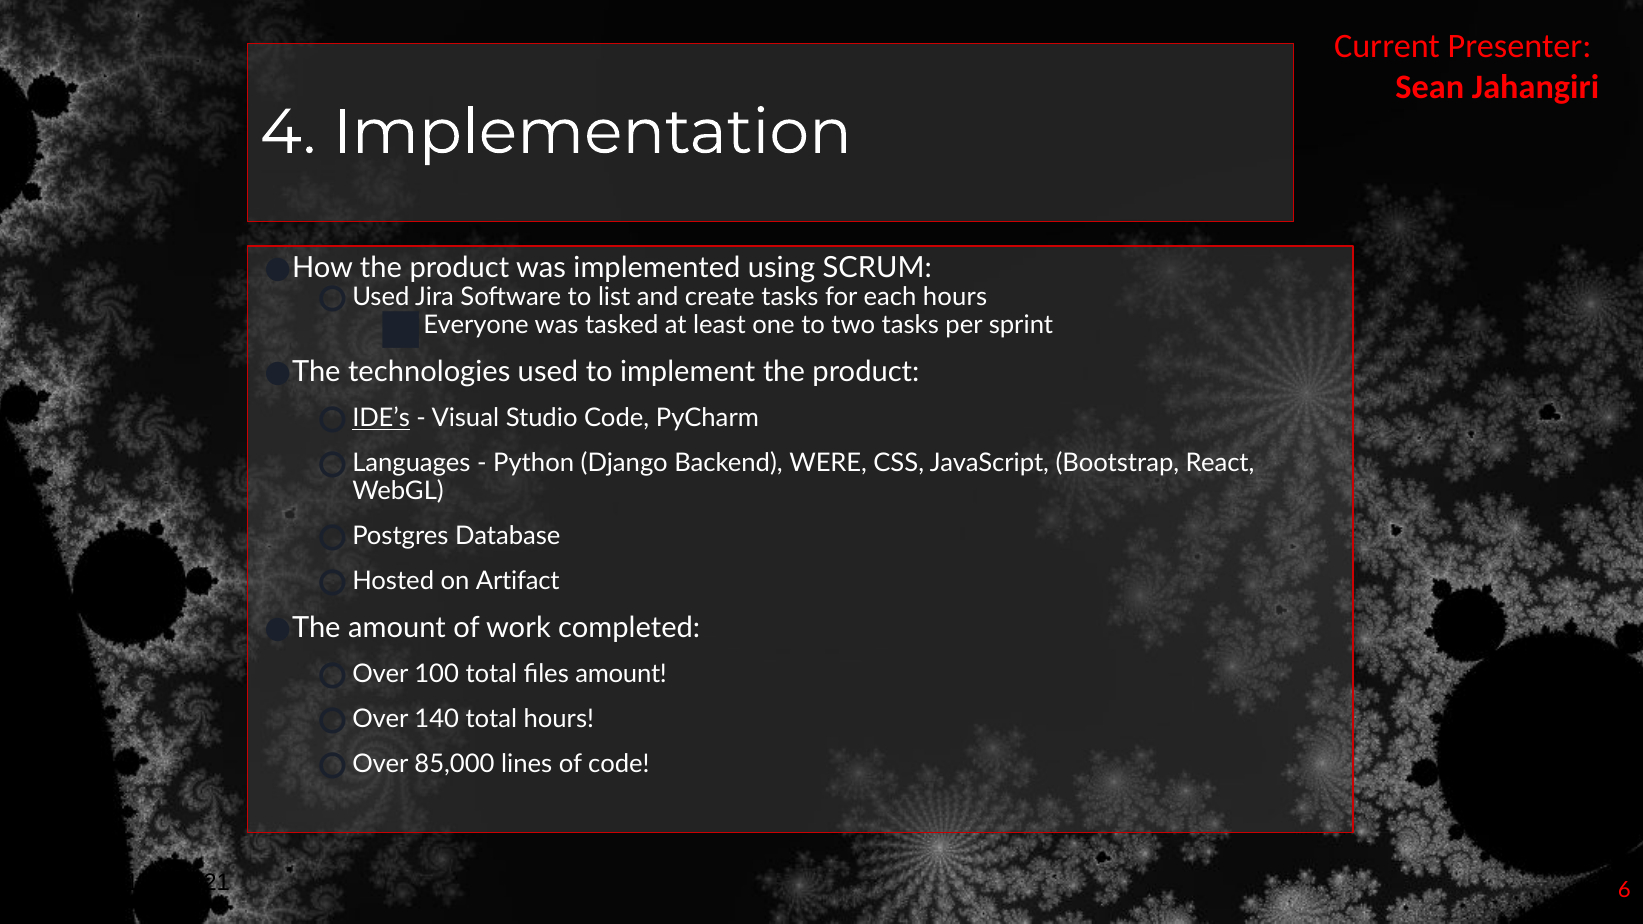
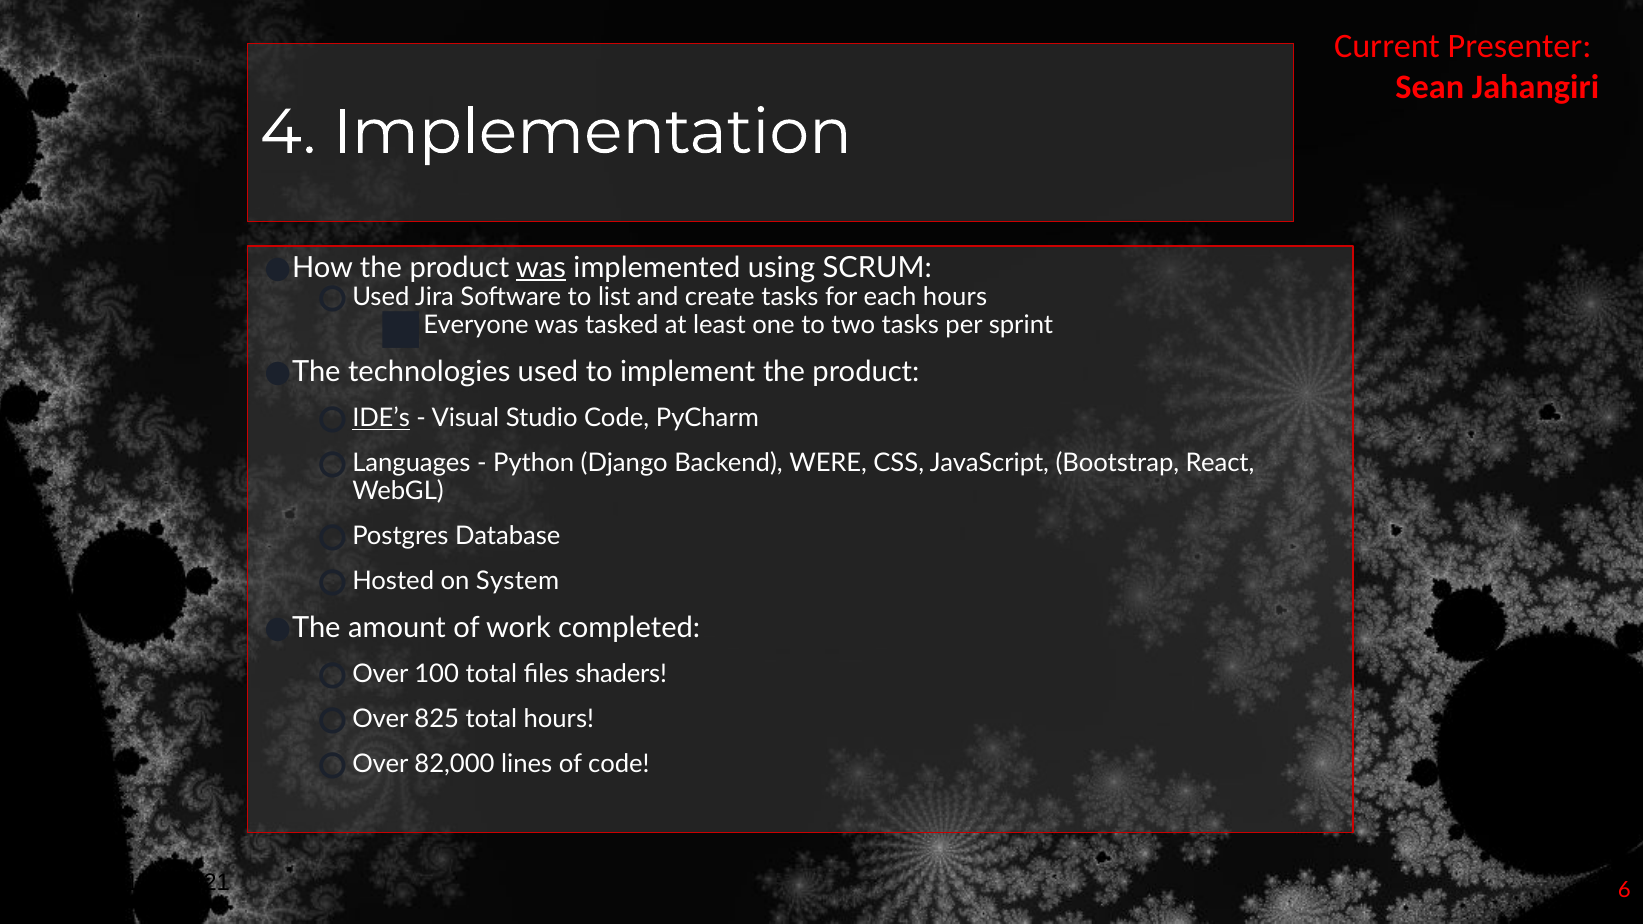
was at (541, 268) underline: none -> present
Artifact: Artifact -> System
files amount: amount -> shaders
140: 140 -> 825
85,000: 85,000 -> 82,000
